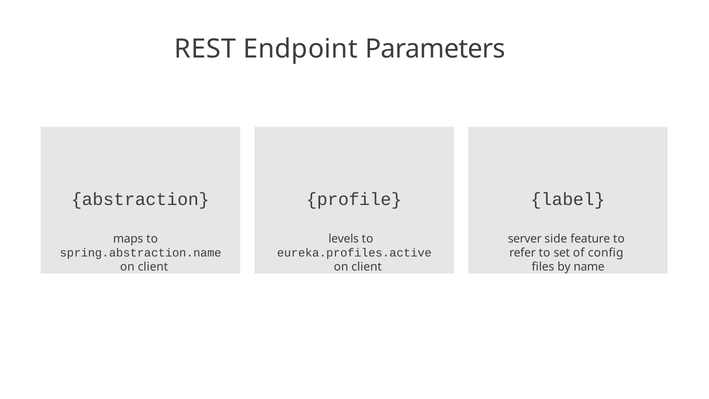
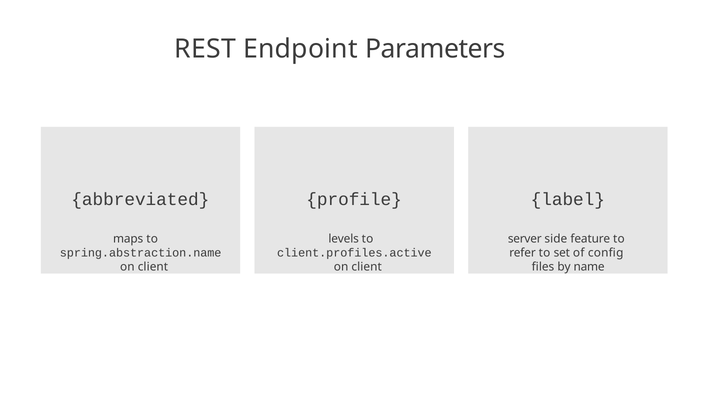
abstraction: abstraction -> abbreviated
eureka.profiles.active: eureka.profiles.active -> client.profiles.active
